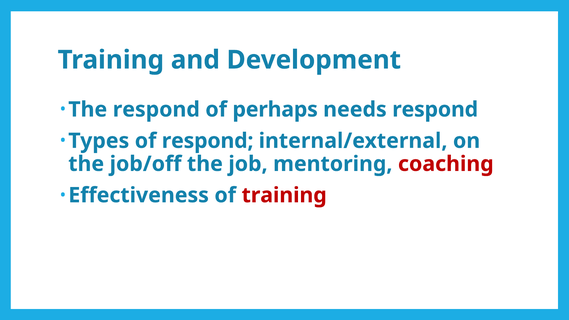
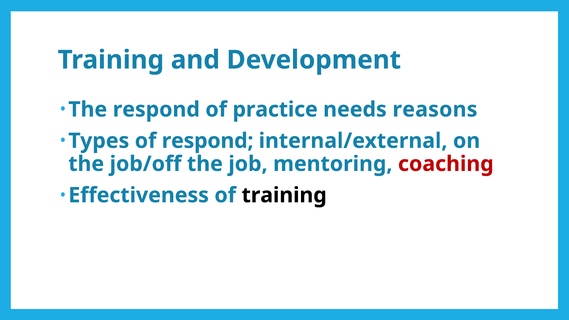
perhaps: perhaps -> practice
needs respond: respond -> reasons
training at (284, 195) colour: red -> black
